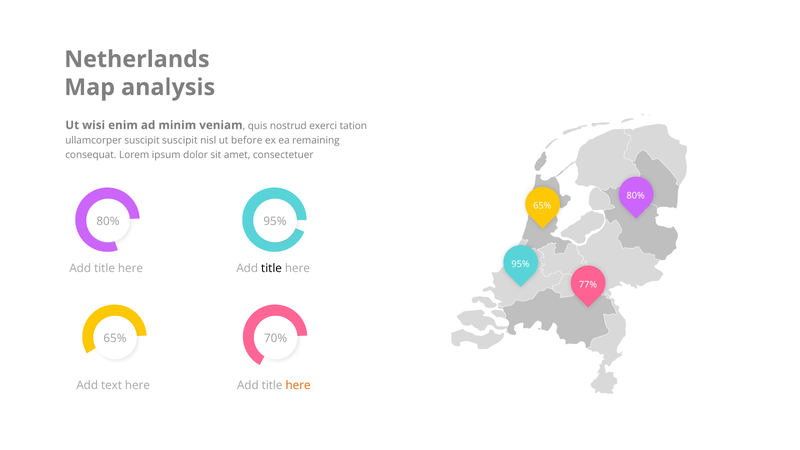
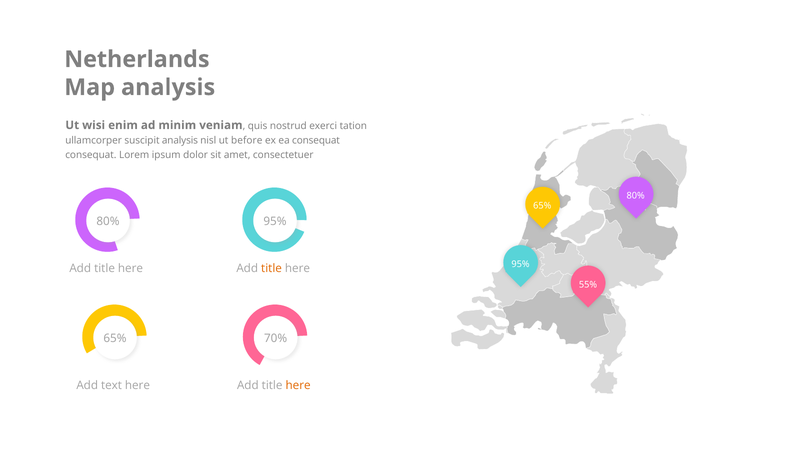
suscipit suscipit: suscipit -> analysis
ea remaining: remaining -> consequat
title at (272, 268) colour: black -> orange
77%: 77% -> 55%
